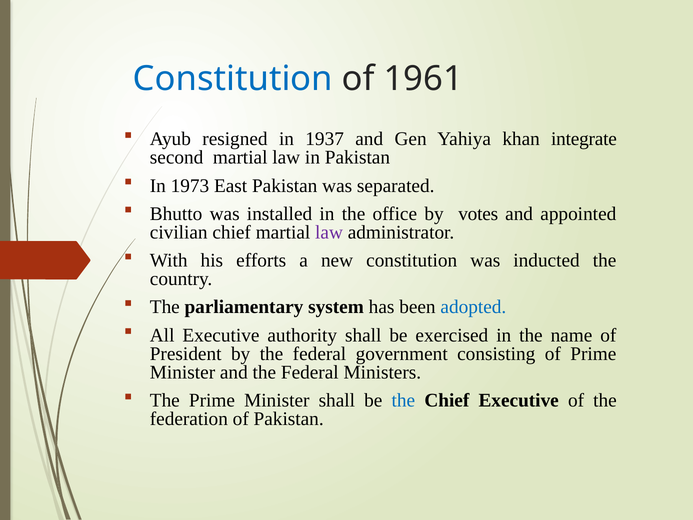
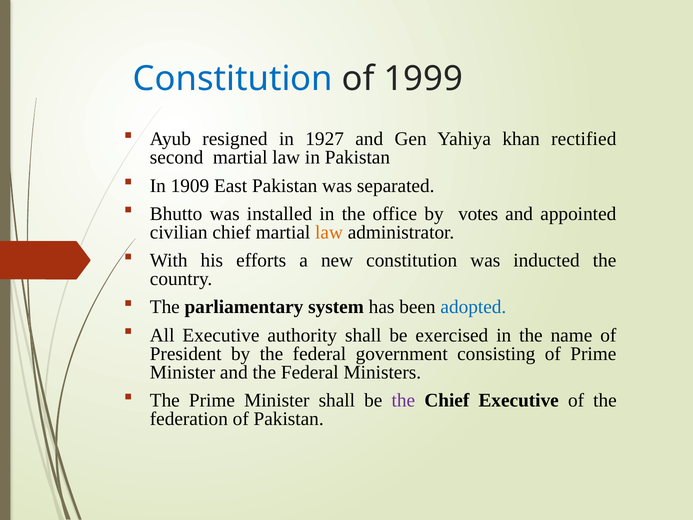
1961: 1961 -> 1999
1937: 1937 -> 1927
integrate: integrate -> rectified
1973: 1973 -> 1909
law at (329, 232) colour: purple -> orange
the at (403, 400) colour: blue -> purple
